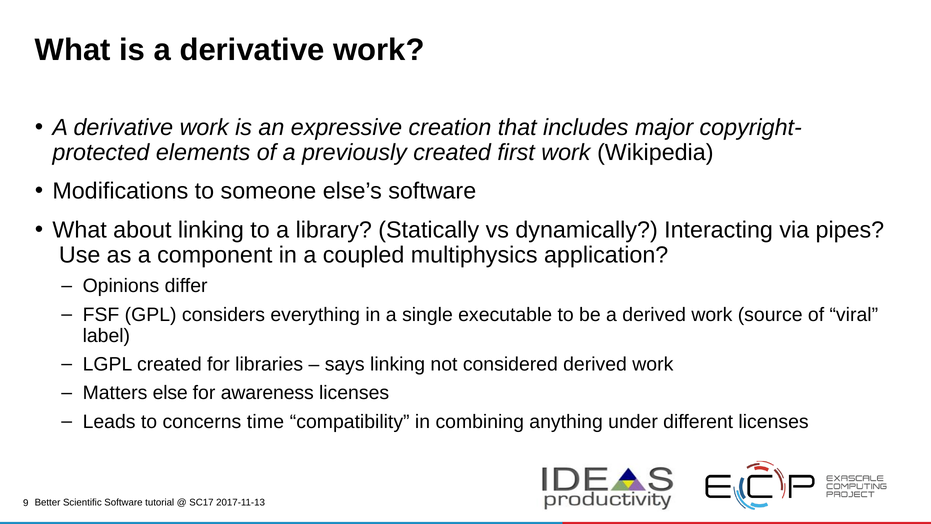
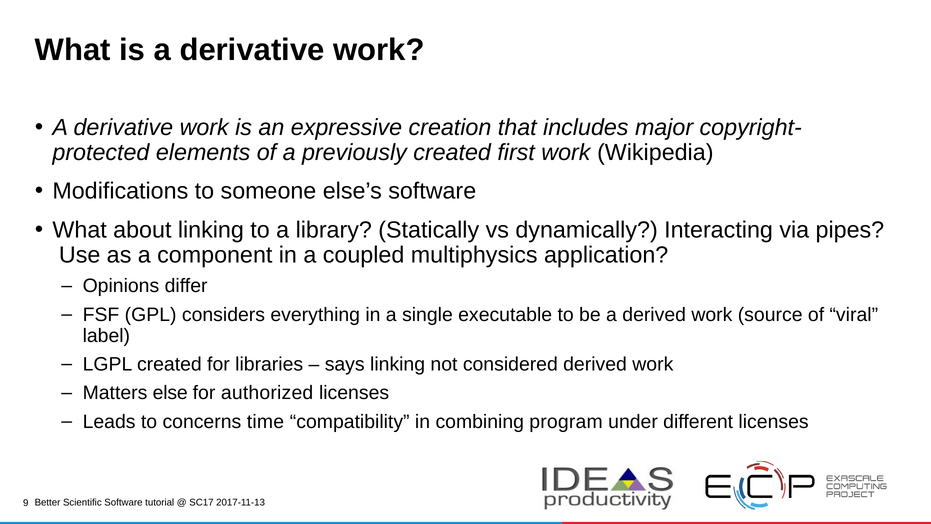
awareness: awareness -> authorized
anything: anything -> program
